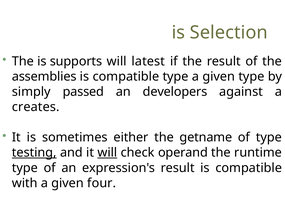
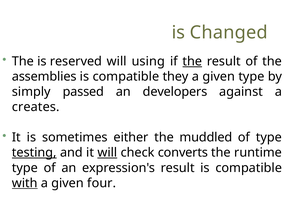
Selection: Selection -> Changed
supports: supports -> reserved
latest: latest -> using
the at (192, 61) underline: none -> present
compatible type: type -> they
getname: getname -> muddled
operand: operand -> converts
with underline: none -> present
